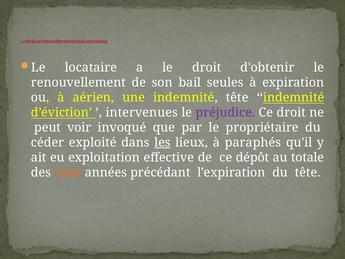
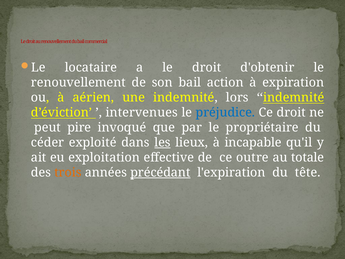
seules: seules -> action
indemnité tête: tête -> lors
préjudice colour: purple -> blue
voir: voir -> pire
paraphés: paraphés -> incapable
dépôt: dépôt -> outre
précédant underline: none -> present
